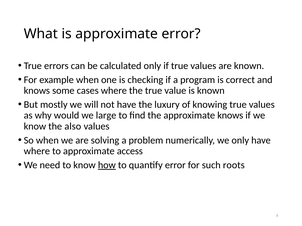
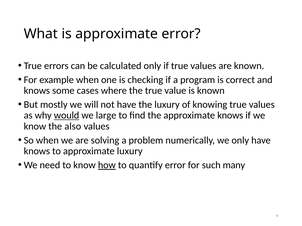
would underline: none -> present
where at (37, 151): where -> knows
approximate access: access -> luxury
roots: roots -> many
